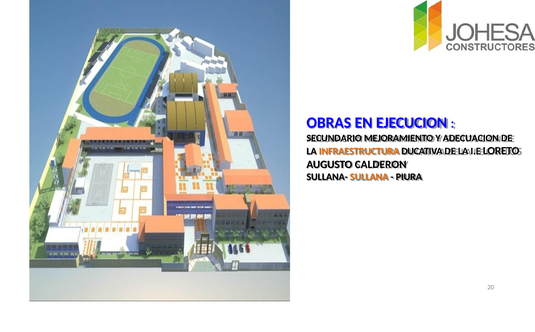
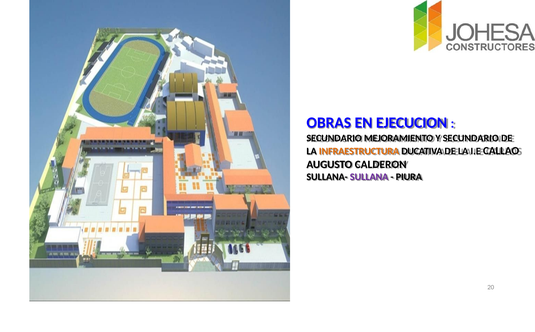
Y ADECUACION: ADECUACION -> SECUNDARIO
LORETO: LORETO -> CALLAO
SULLANA colour: orange -> purple
